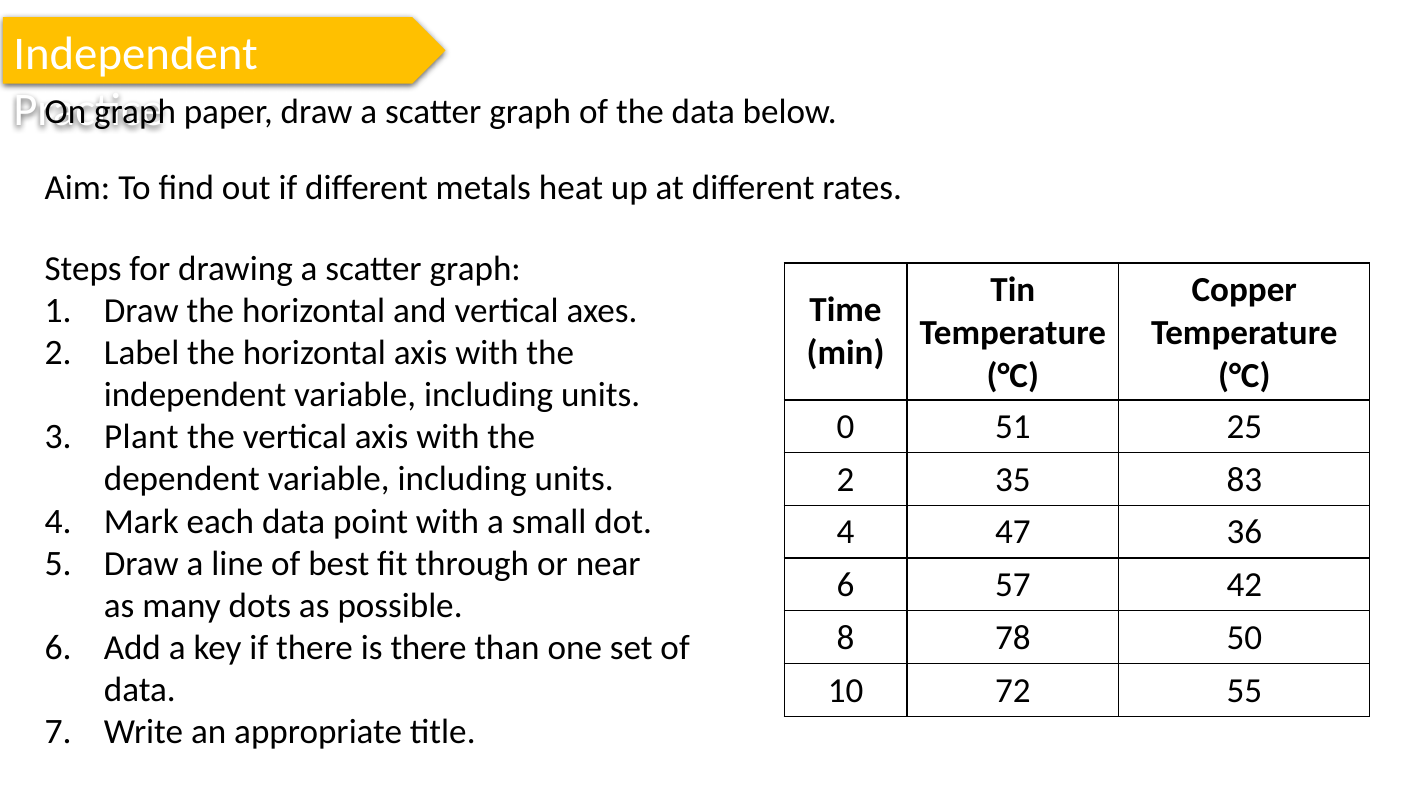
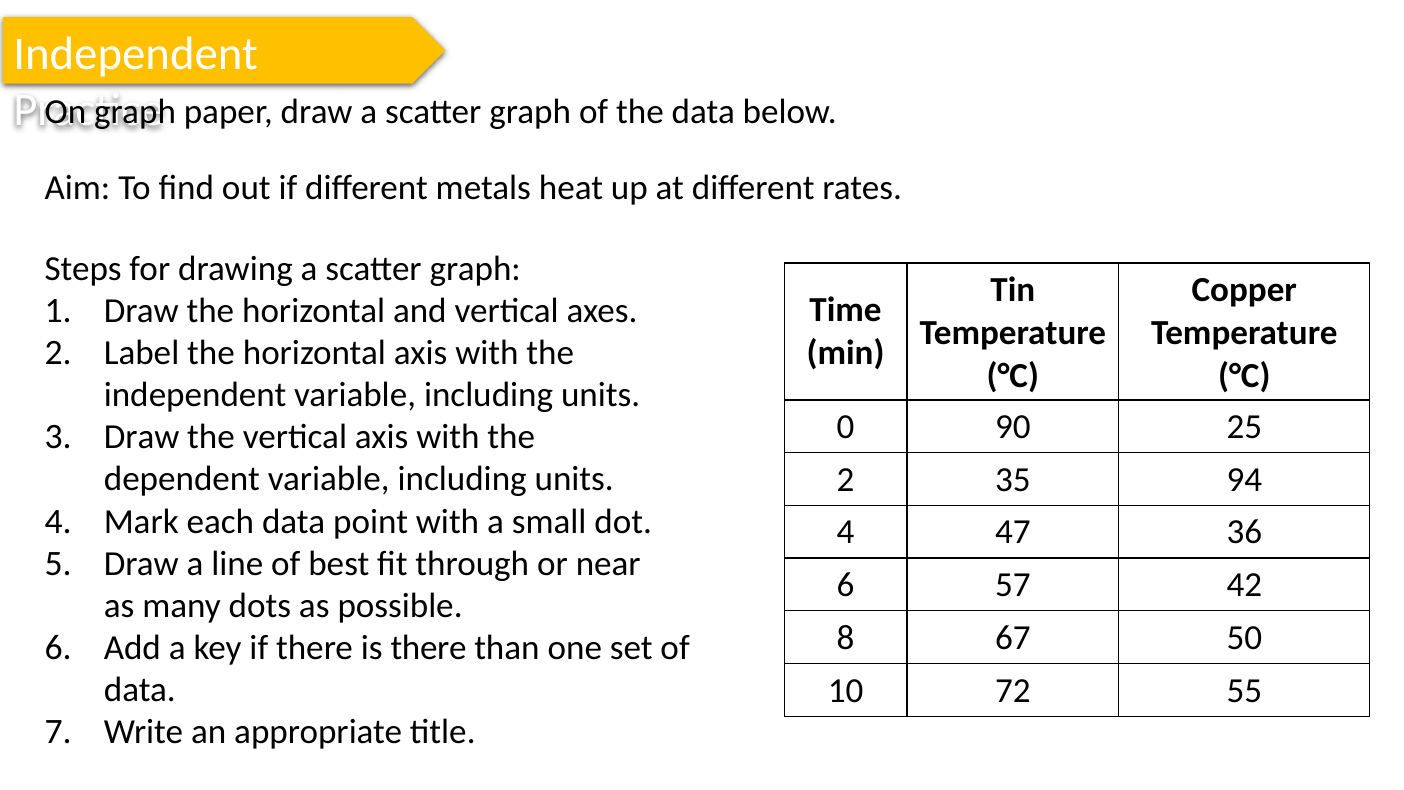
51: 51 -> 90
Plant at (141, 437): Plant -> Draw
83: 83 -> 94
78: 78 -> 67
